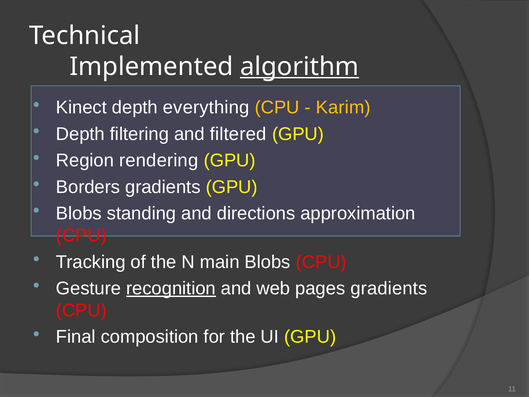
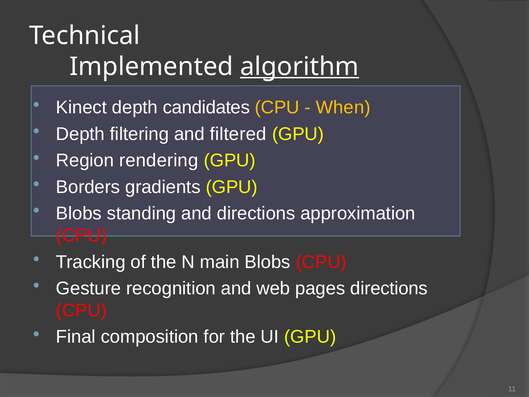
everything: everything -> candidates
Karim: Karim -> When
recognition underline: present -> none
pages gradients: gradients -> directions
